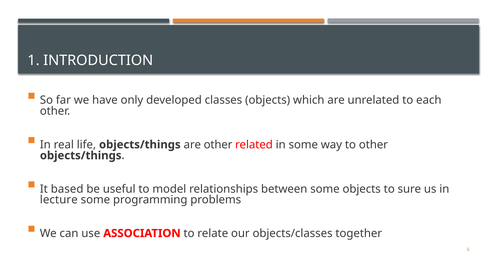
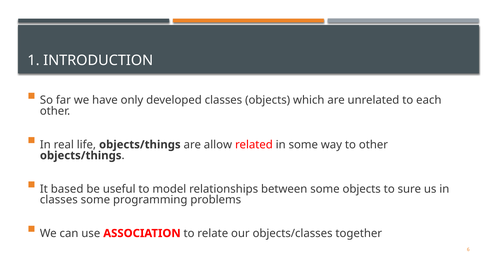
are other: other -> allow
lecture at (59, 200): lecture -> classes
